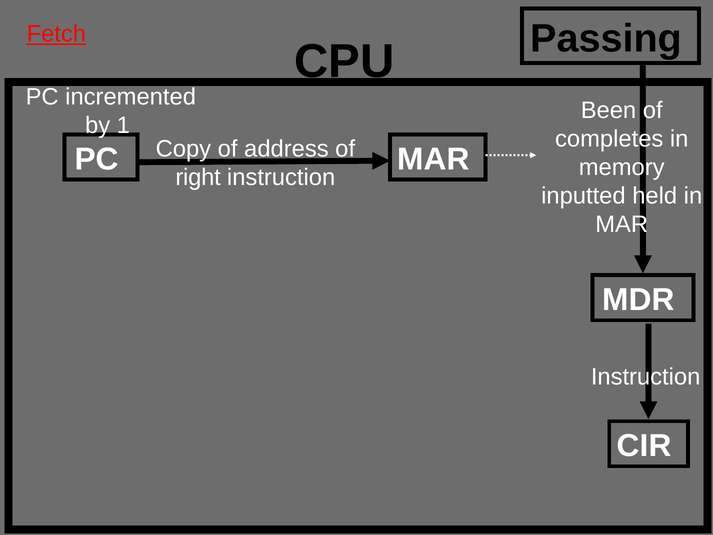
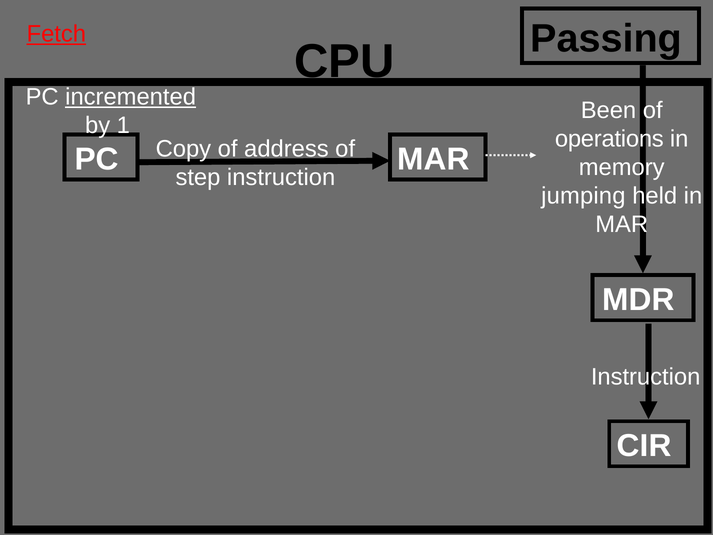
incremented underline: none -> present
completes: completes -> operations
right: right -> step
inputted: inputted -> jumping
